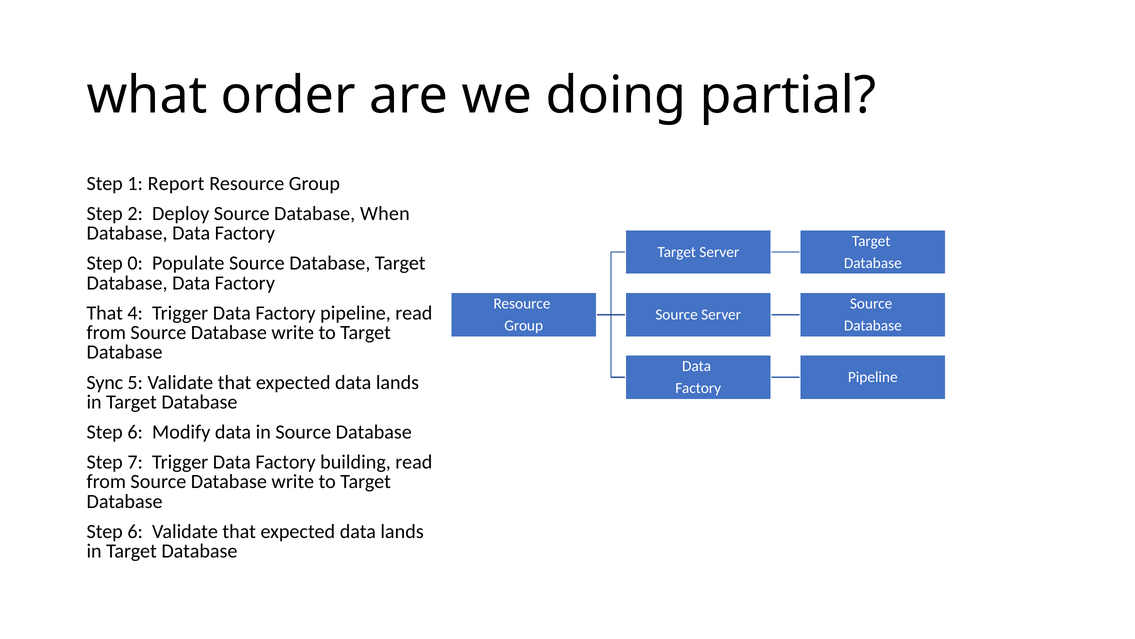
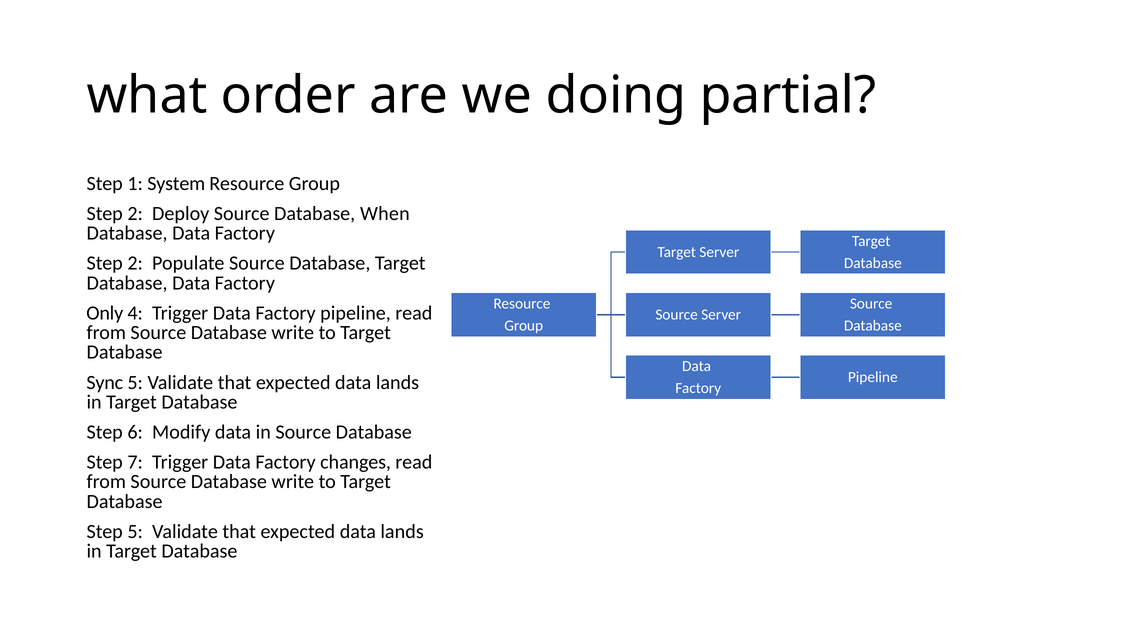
Report: Report -> System
0 at (135, 263): 0 -> 2
That at (105, 313): That -> Only
building: building -> changes
6 at (135, 531): 6 -> 5
